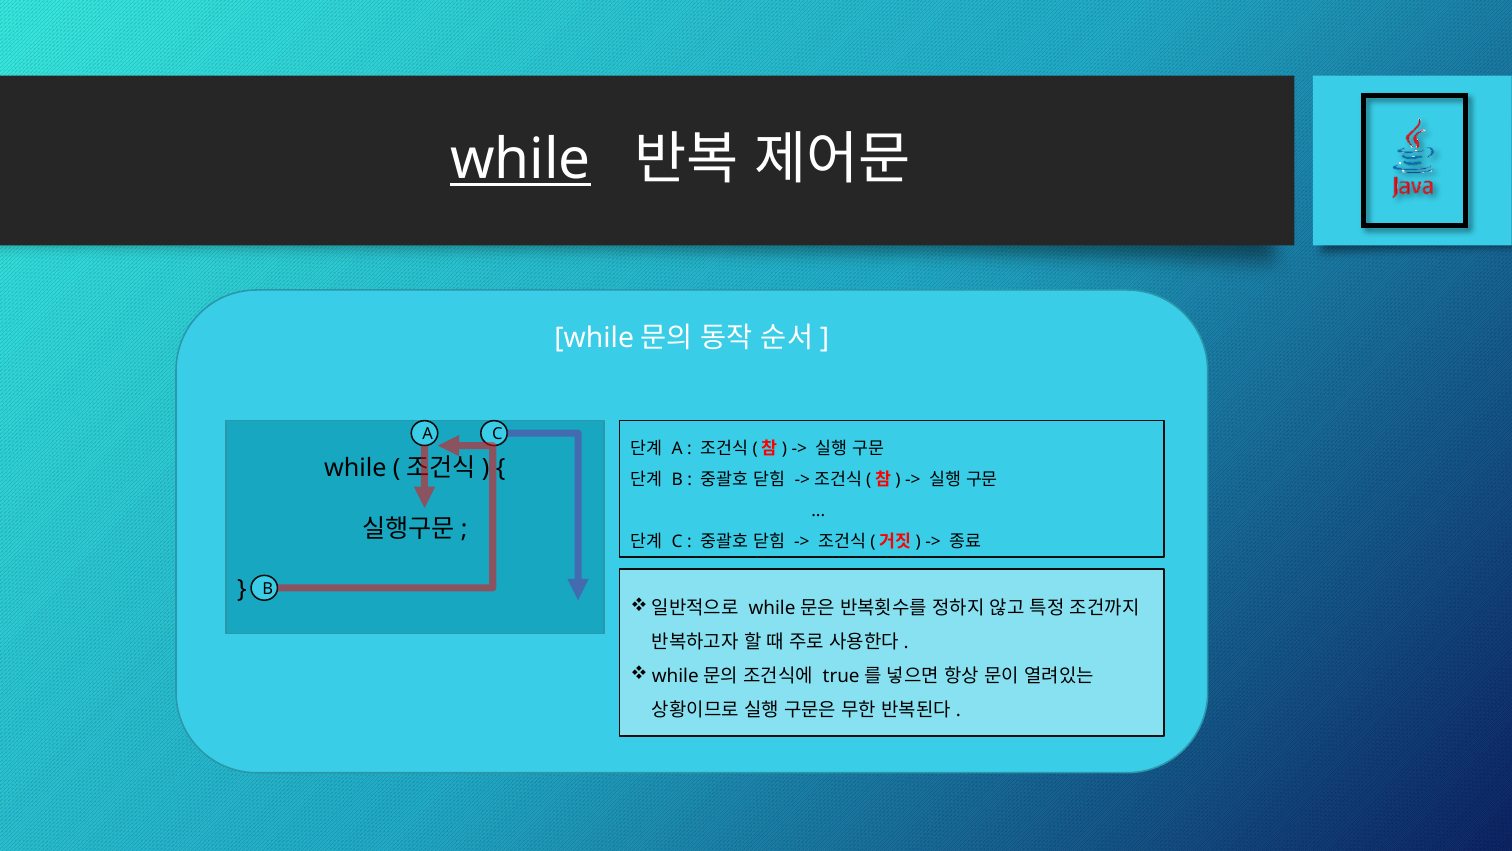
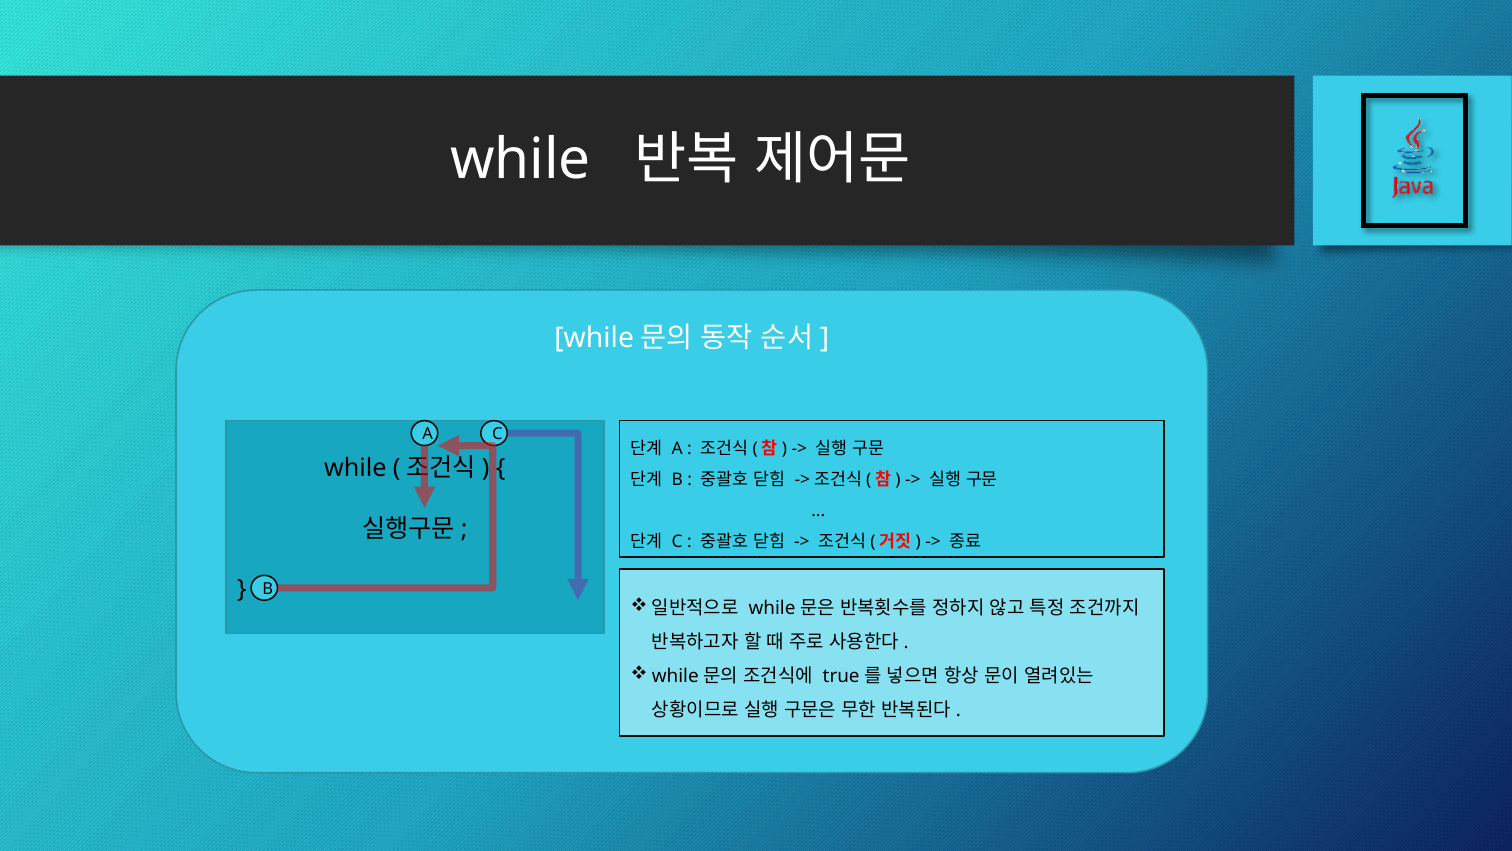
while at (521, 160) underline: present -> none
